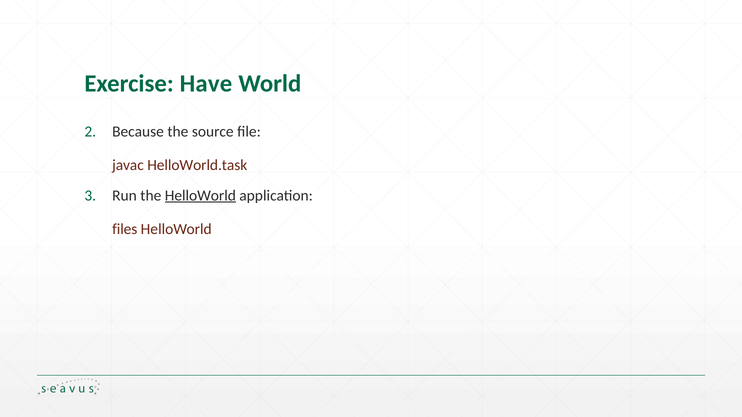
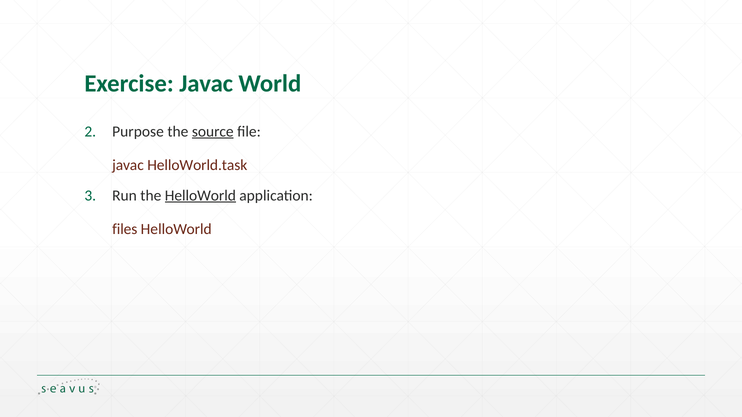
Exercise Have: Have -> Javac
Because: Because -> Purpose
source underline: none -> present
